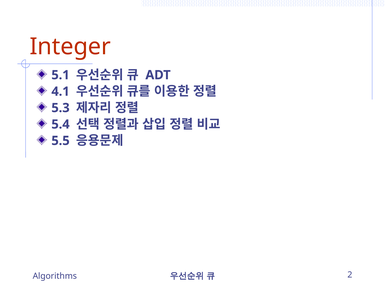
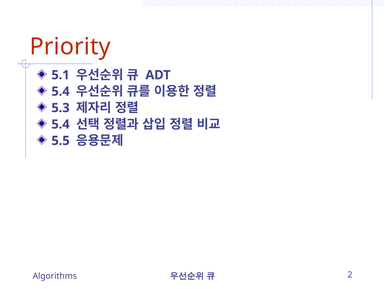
Integer: Integer -> Priority
4.1 at (61, 91): 4.1 -> 5.4
